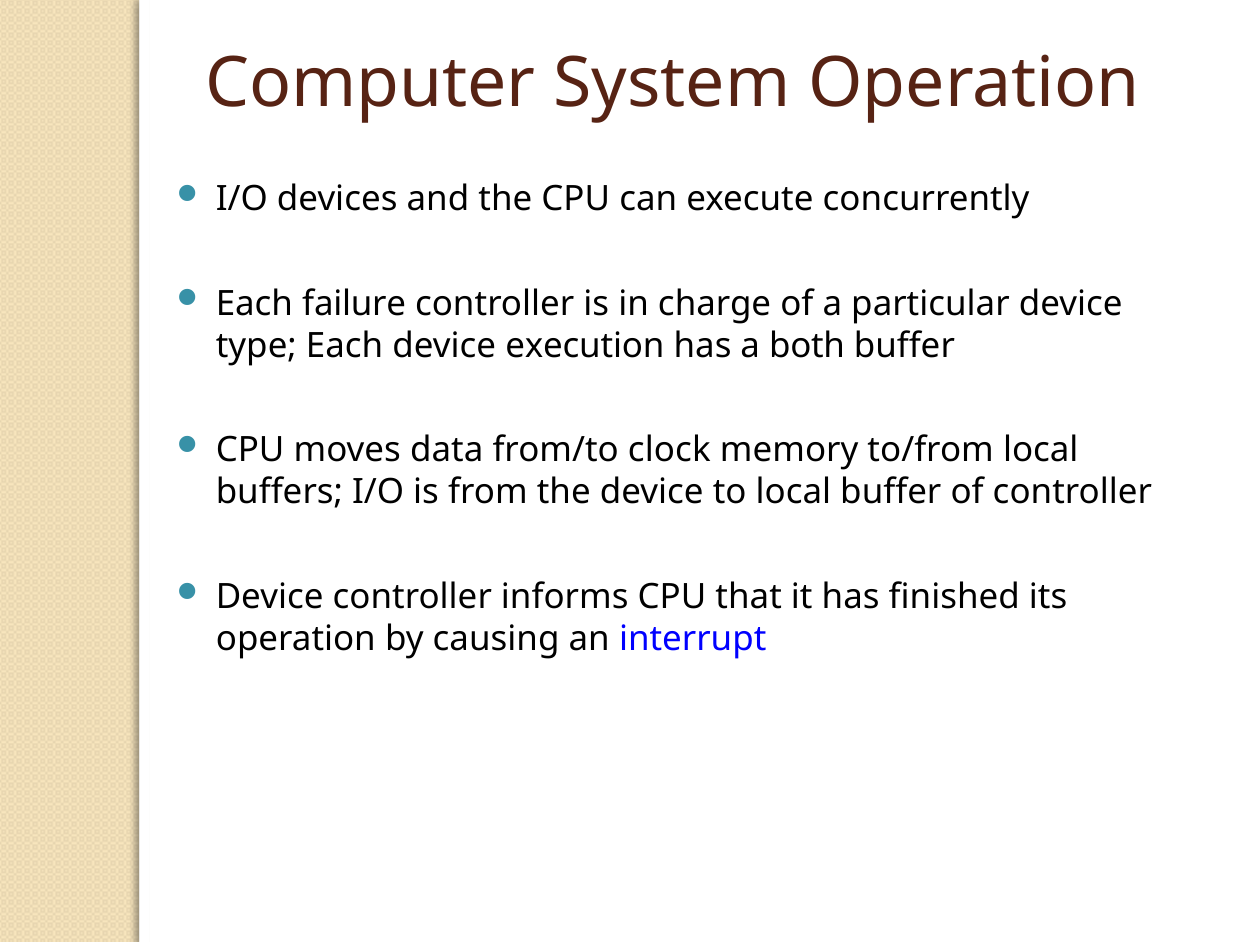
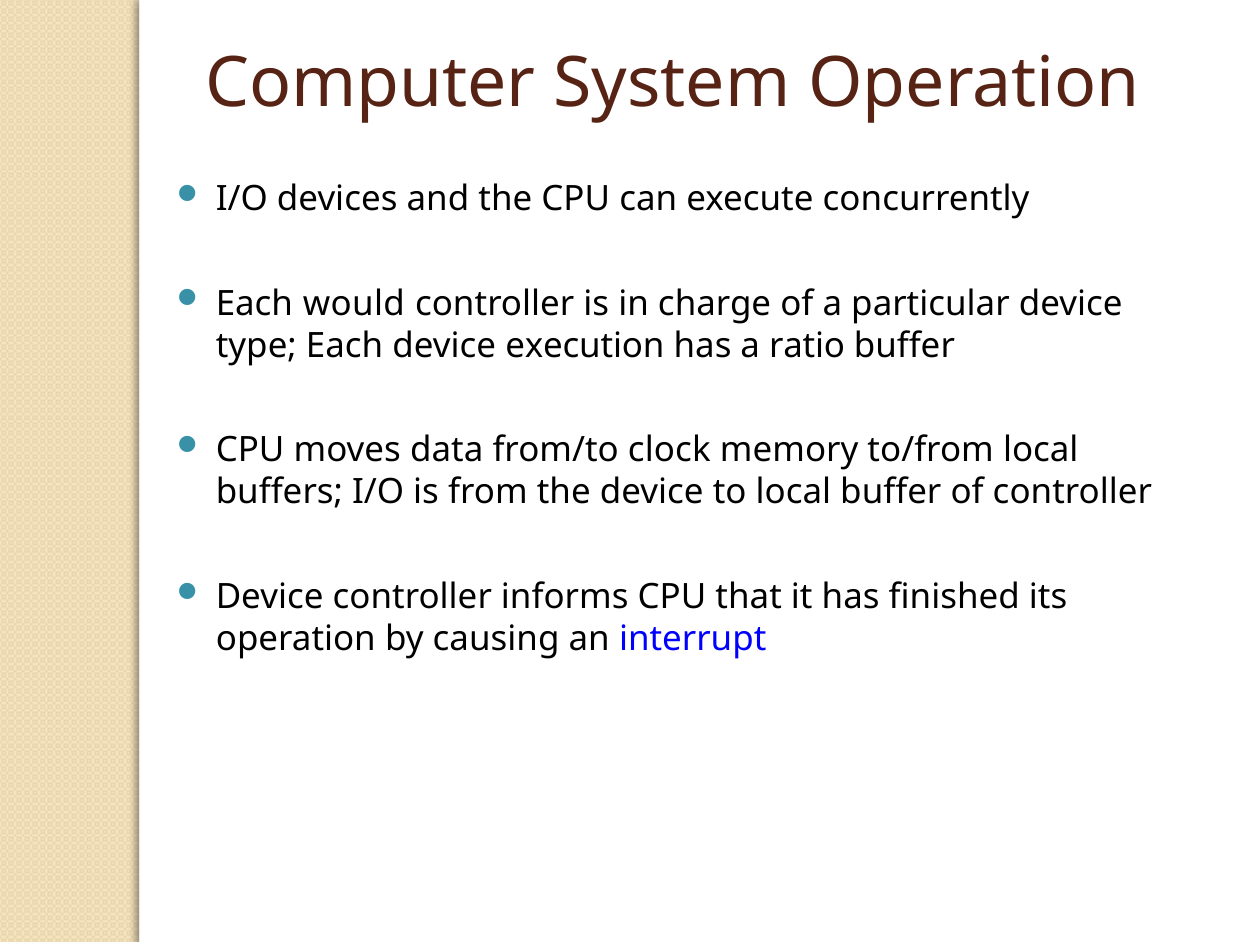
failure: failure -> would
both: both -> ratio
